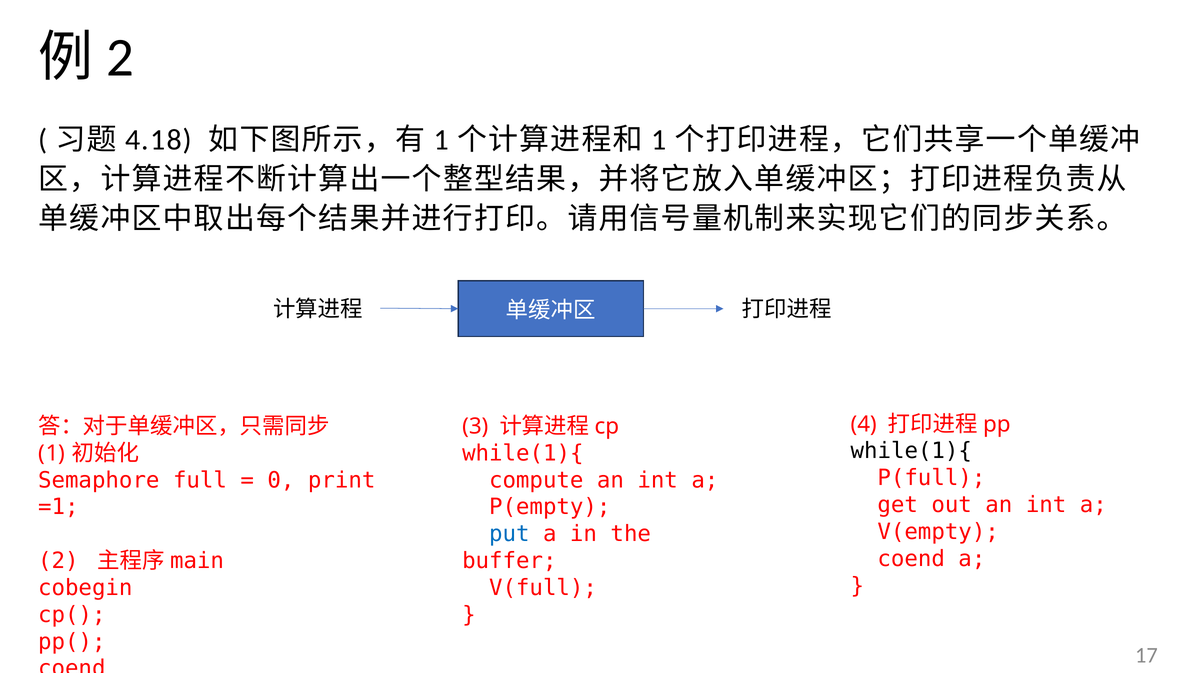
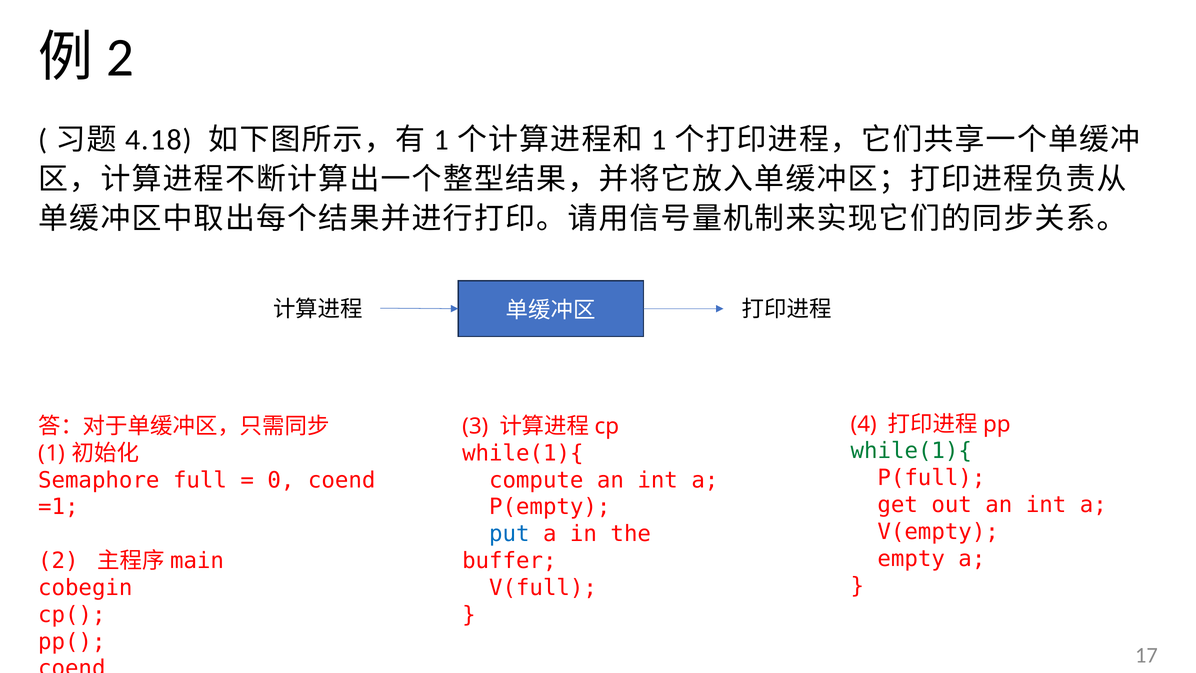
while(1){ at (911, 451) colour: black -> green
0 print: print -> coend
coend at (911, 559): coend -> empty
